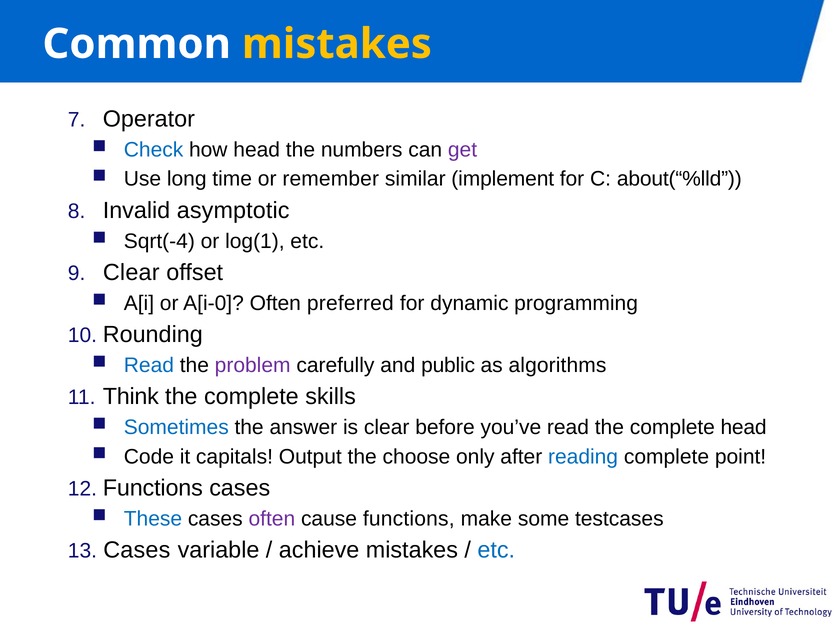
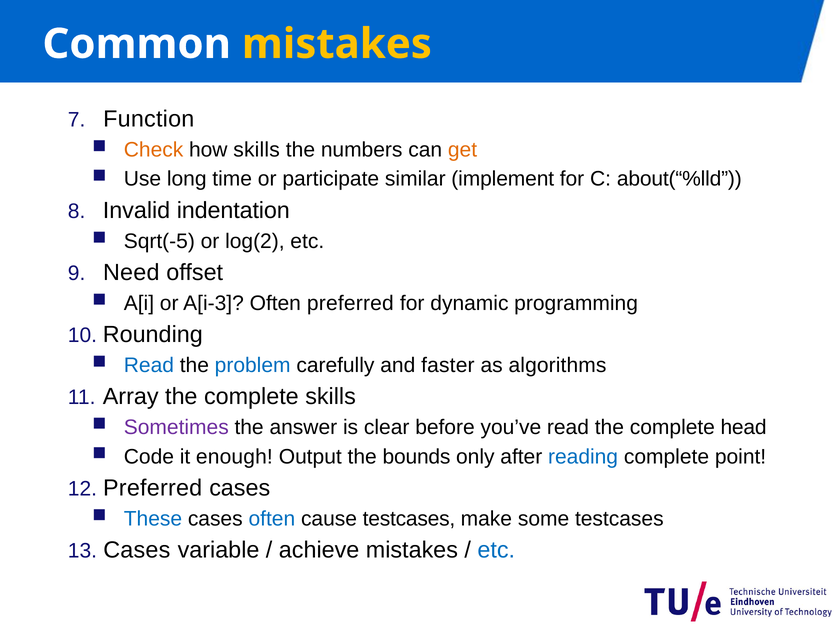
Operator: Operator -> Function
Check colour: blue -> orange
how head: head -> skills
get colour: purple -> orange
remember: remember -> participate
asymptotic: asymptotic -> indentation
Sqrt(-4: Sqrt(-4 -> Sqrt(-5
log(1: log(1 -> log(2
Clear at (131, 273): Clear -> Need
A[i-0: A[i-0 -> A[i-3
problem colour: purple -> blue
public: public -> faster
Think: Think -> Array
Sometimes colour: blue -> purple
capitals: capitals -> enough
choose: choose -> bounds
Functions at (153, 488): Functions -> Preferred
often at (272, 519) colour: purple -> blue
cause functions: functions -> testcases
